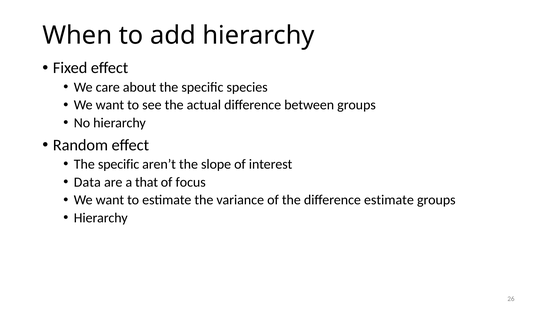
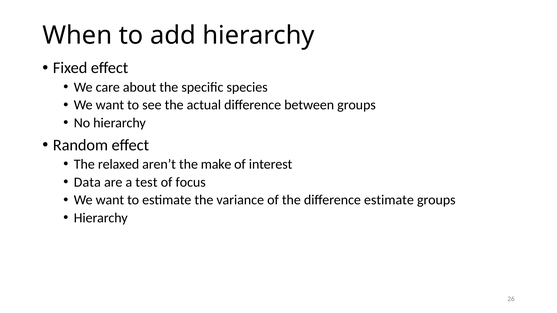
specific at (119, 164): specific -> relaxed
slope: slope -> make
that: that -> test
